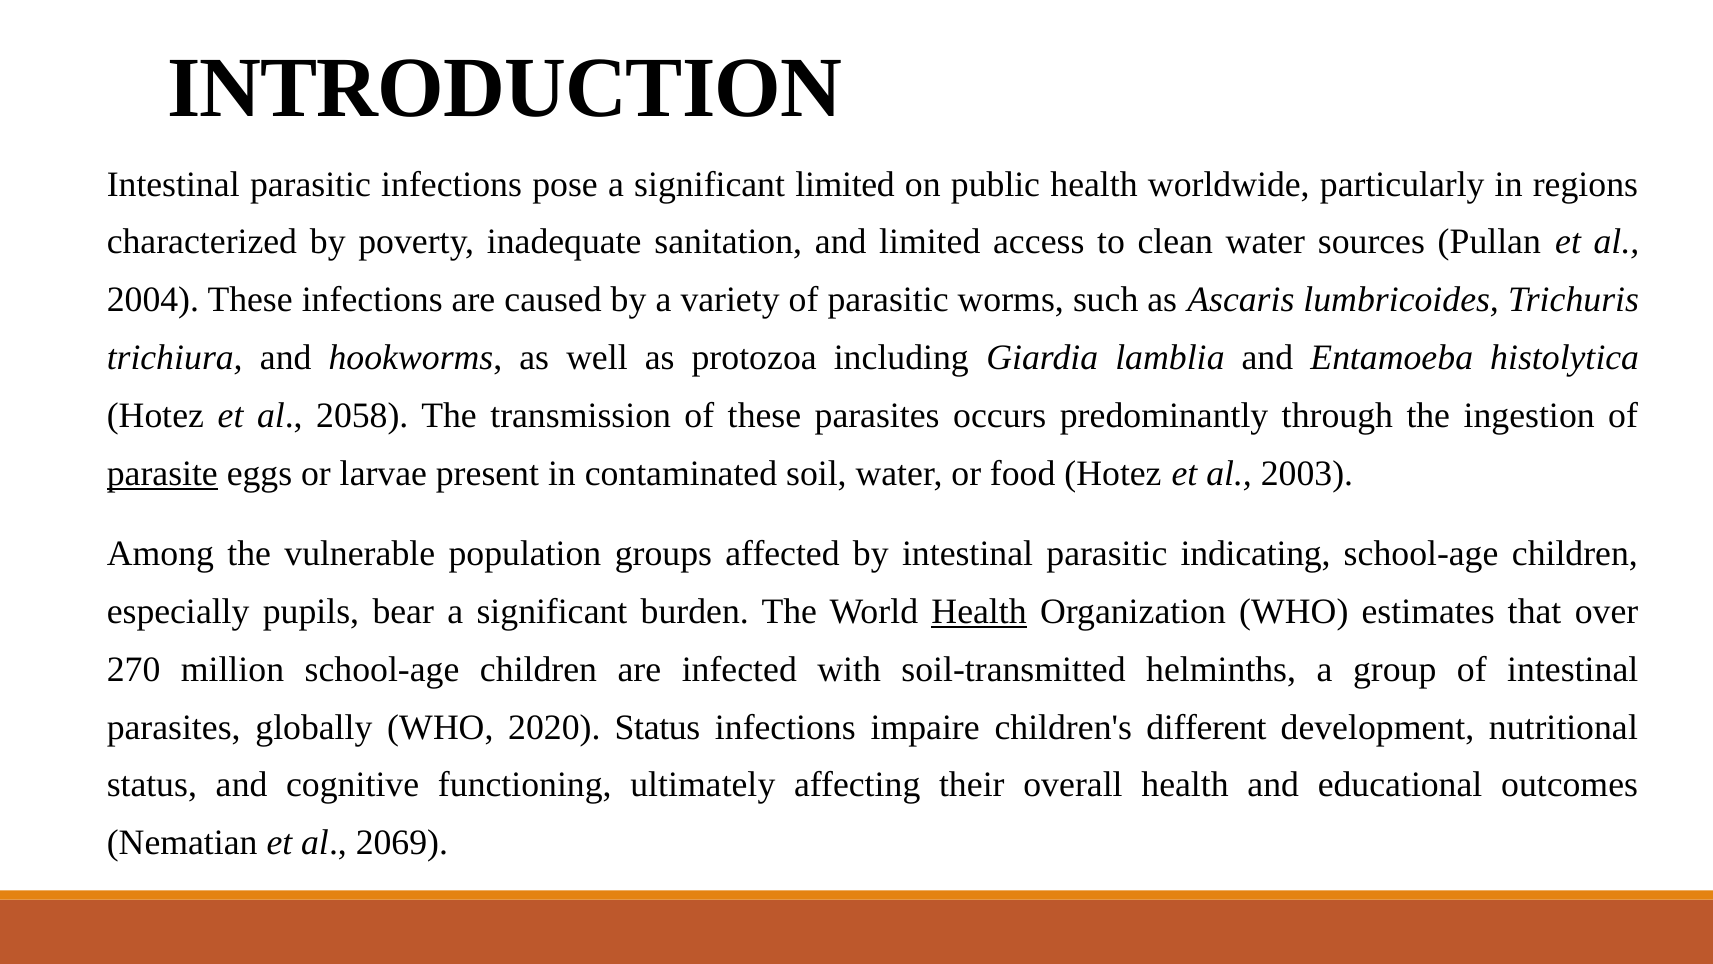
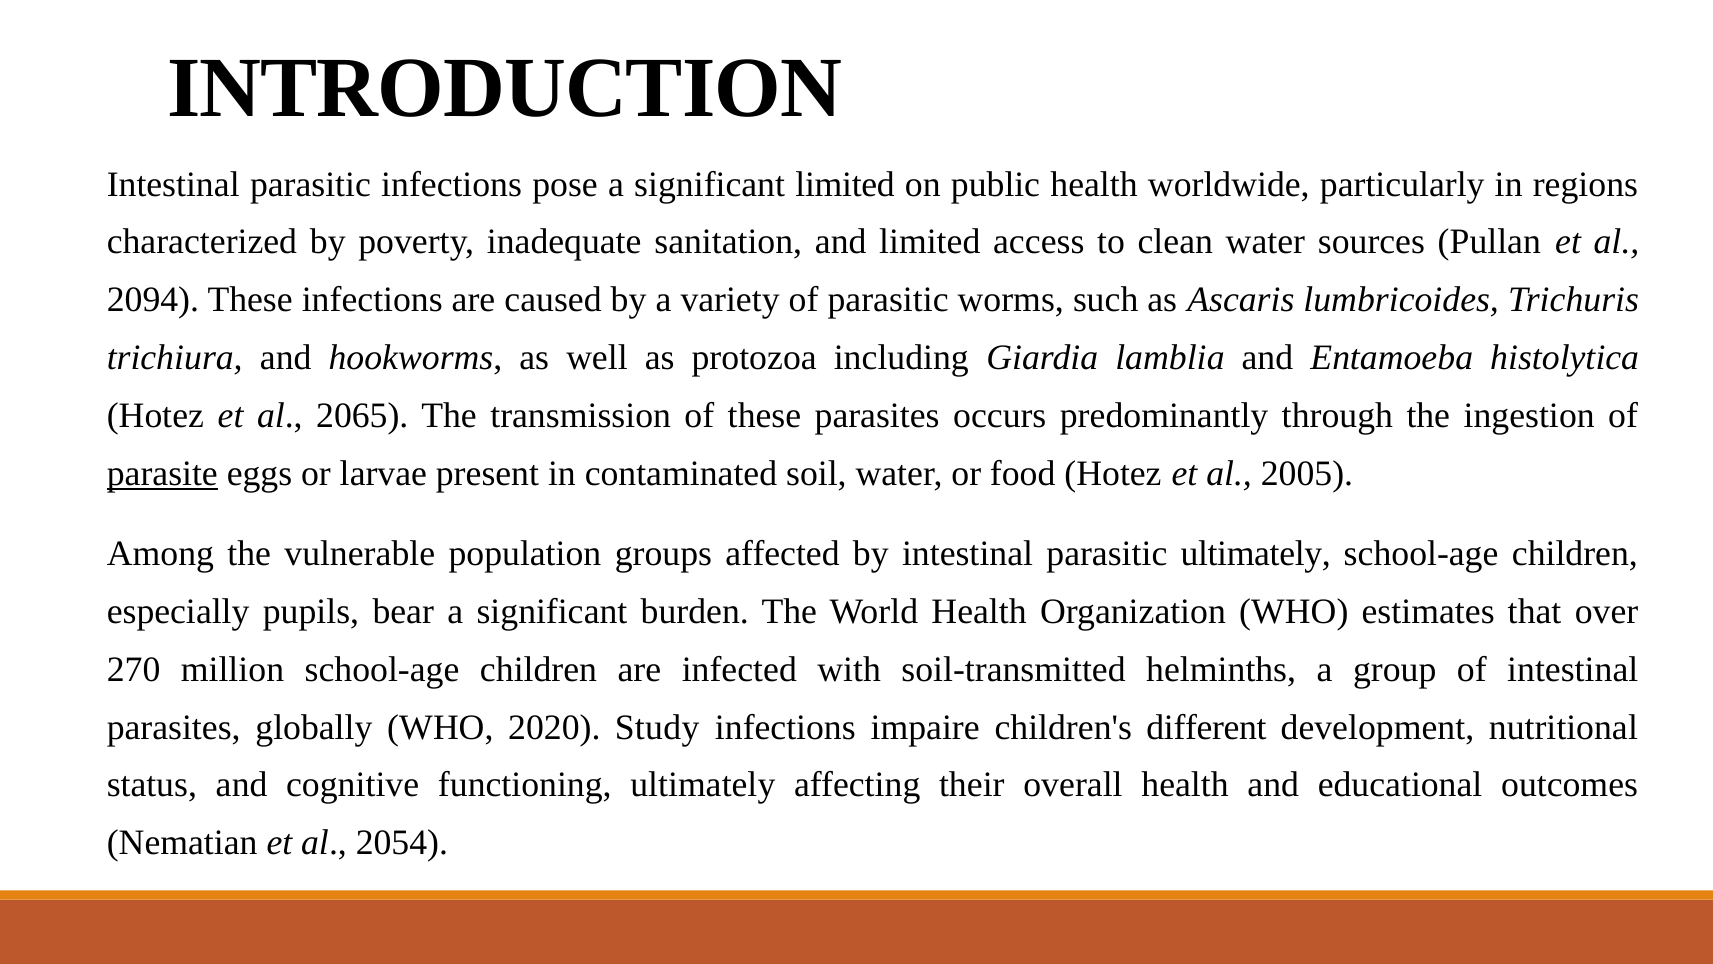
2004: 2004 -> 2094
2058: 2058 -> 2065
2003: 2003 -> 2005
parasitic indicating: indicating -> ultimately
Health at (979, 611) underline: present -> none
2020 Status: Status -> Study
2069: 2069 -> 2054
